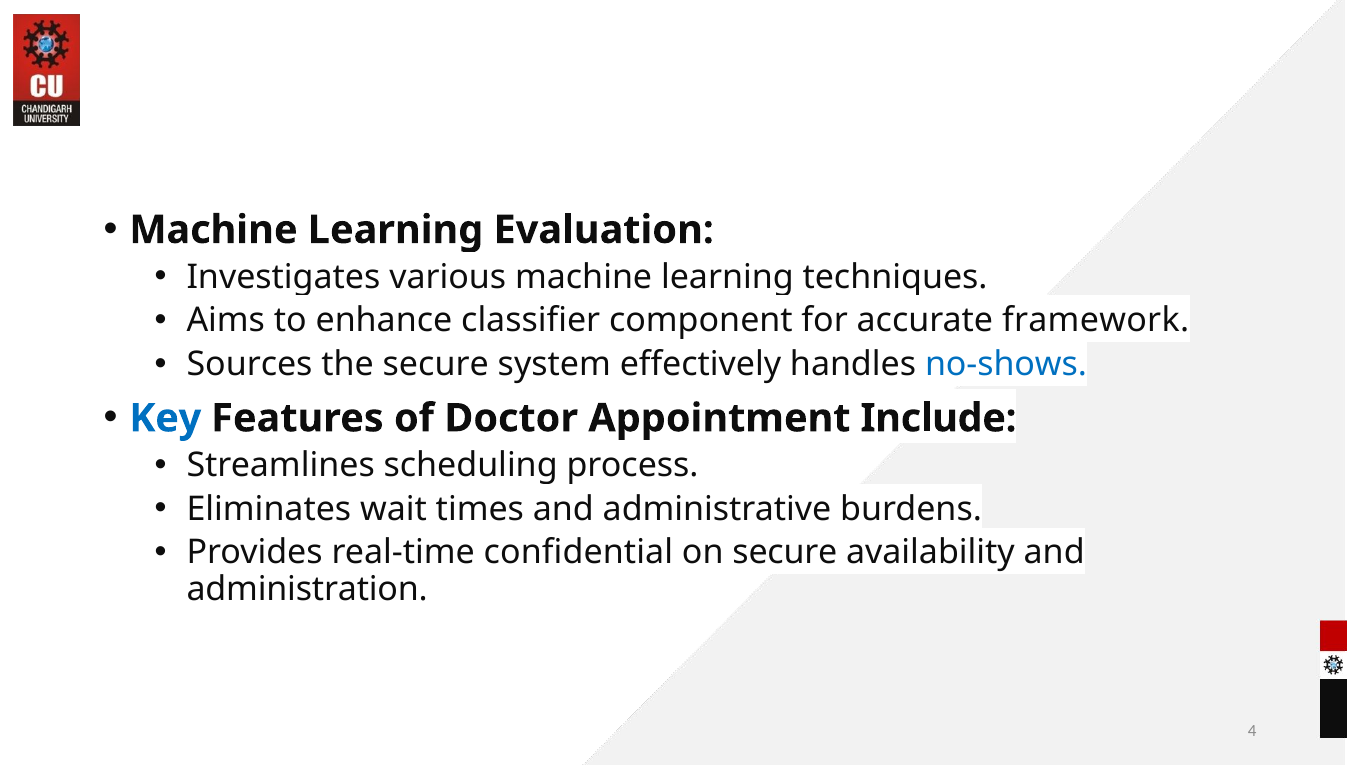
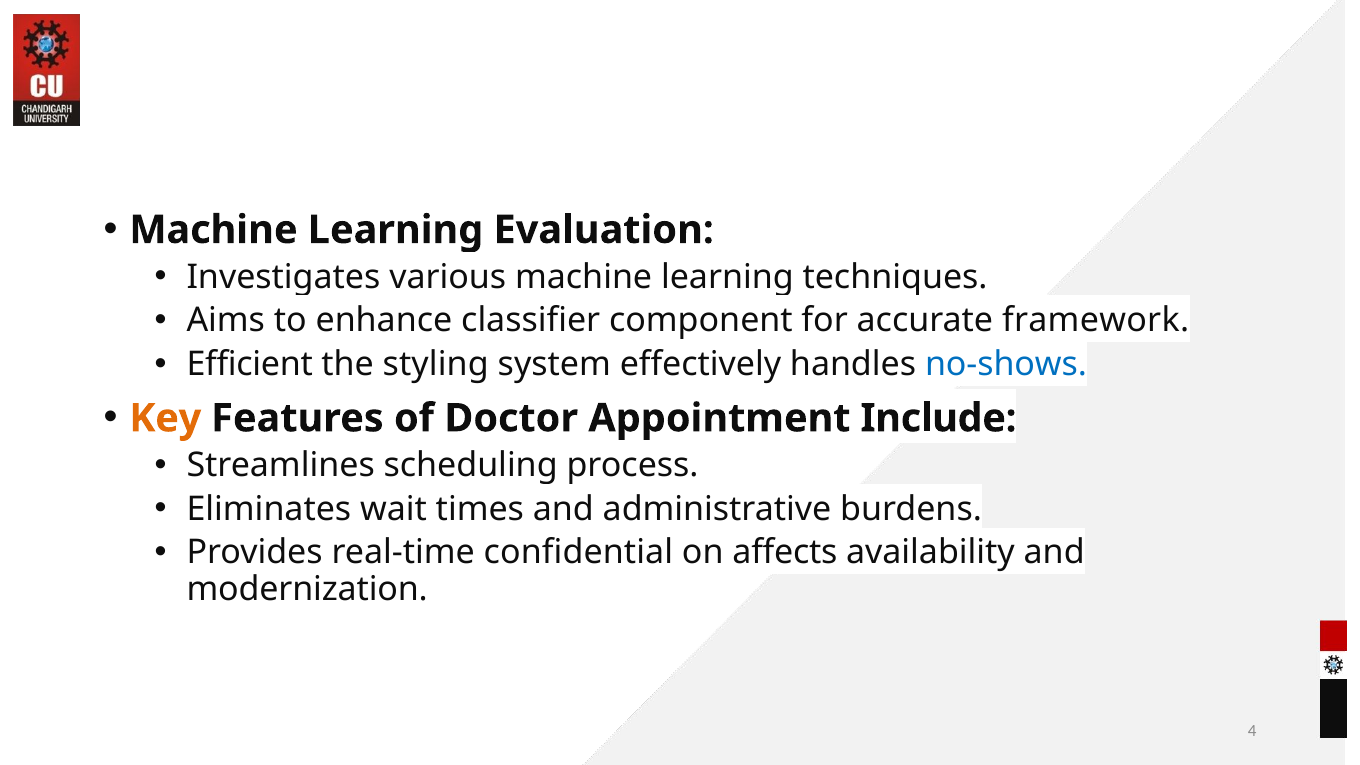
Sources: Sources -> Efficient
the secure: secure -> styling
Key colour: blue -> orange
on secure: secure -> affects
administration: administration -> modernization
